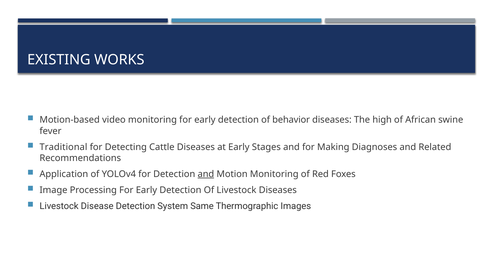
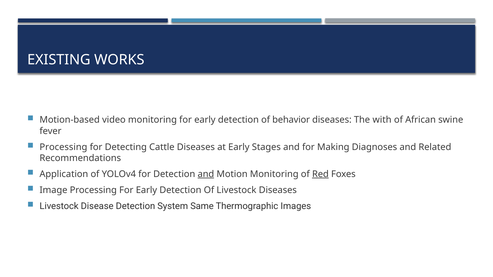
high: high -> with
Traditional at (63, 147): Traditional -> Processing
Red underline: none -> present
